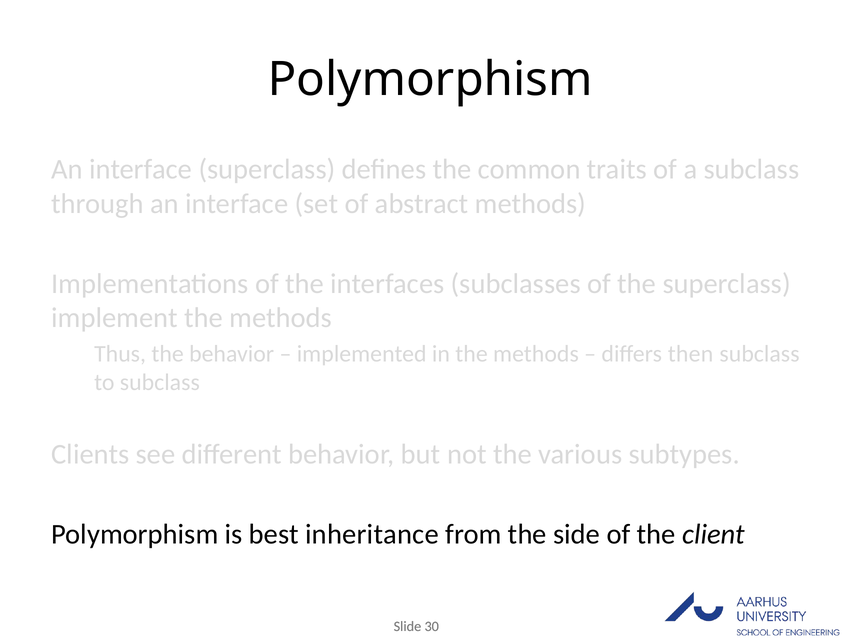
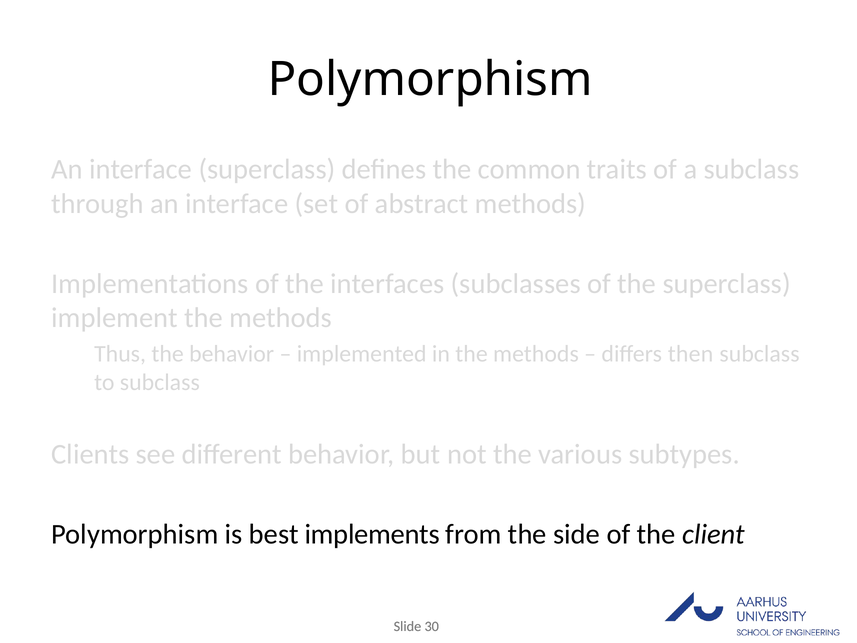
inheritance: inheritance -> implements
